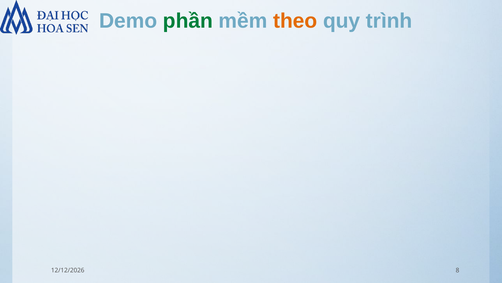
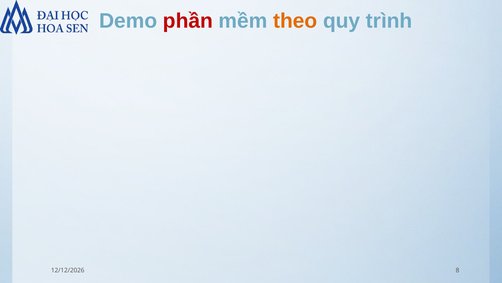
phần colour: green -> red
